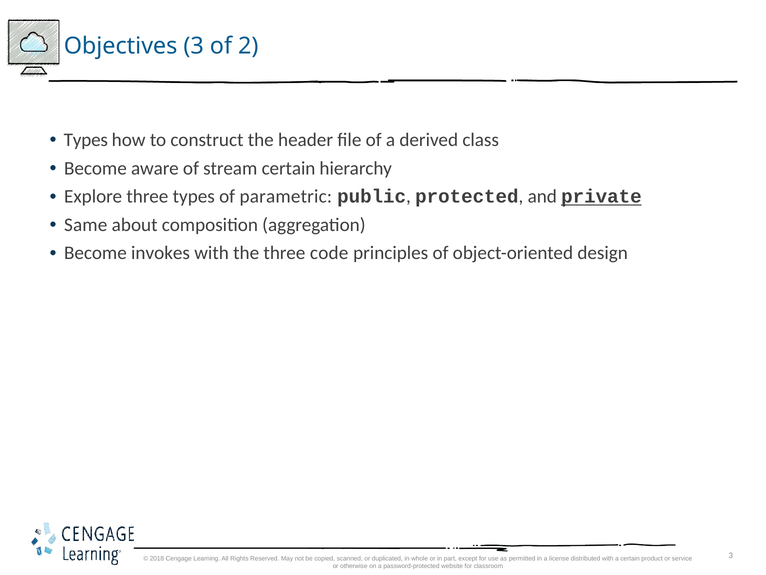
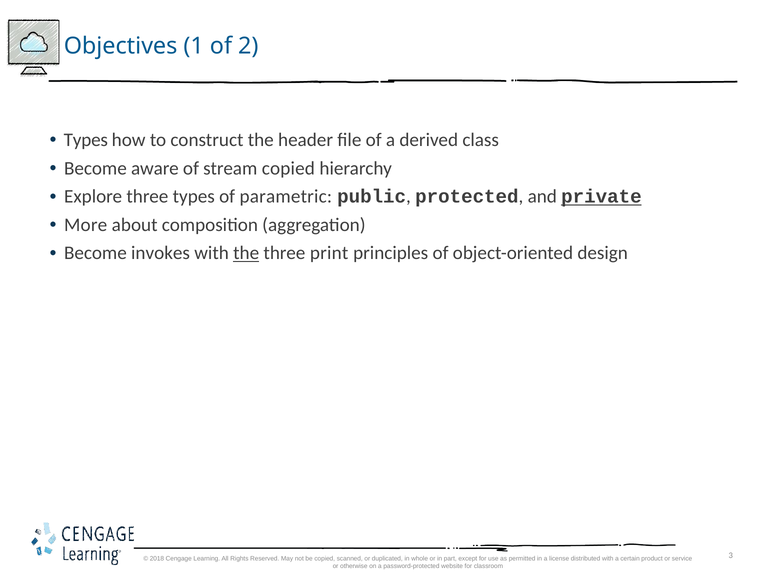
Objectives 3: 3 -> 1
stream certain: certain -> copied
Same: Same -> More
the at (246, 253) underline: none -> present
code: code -> print
